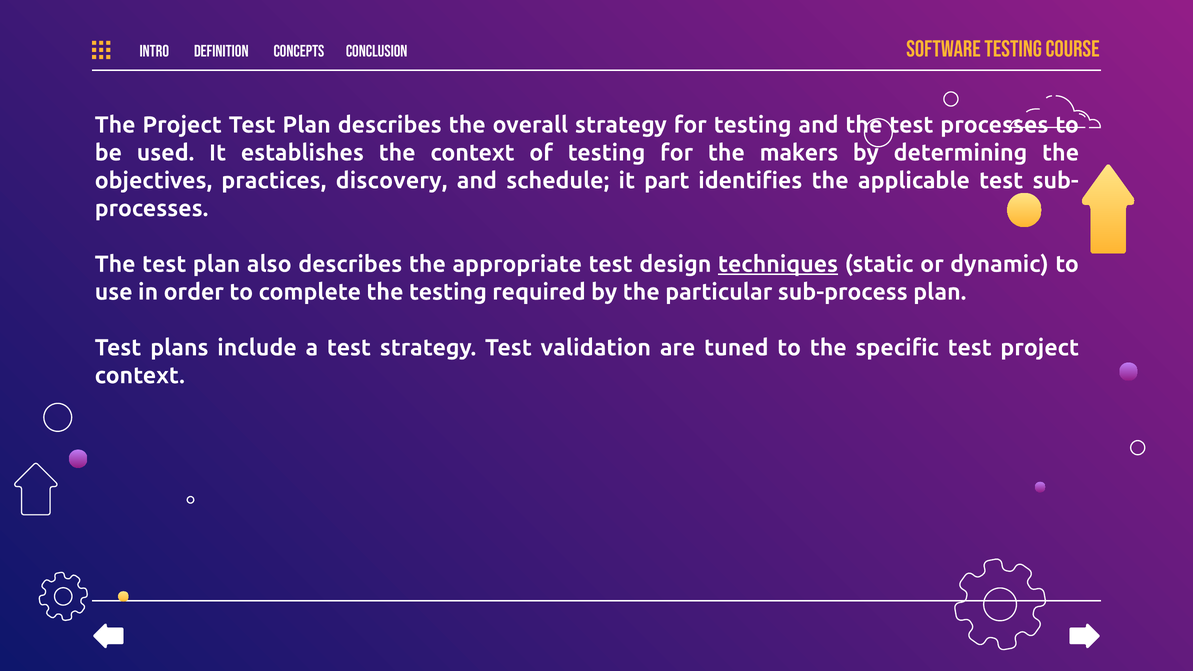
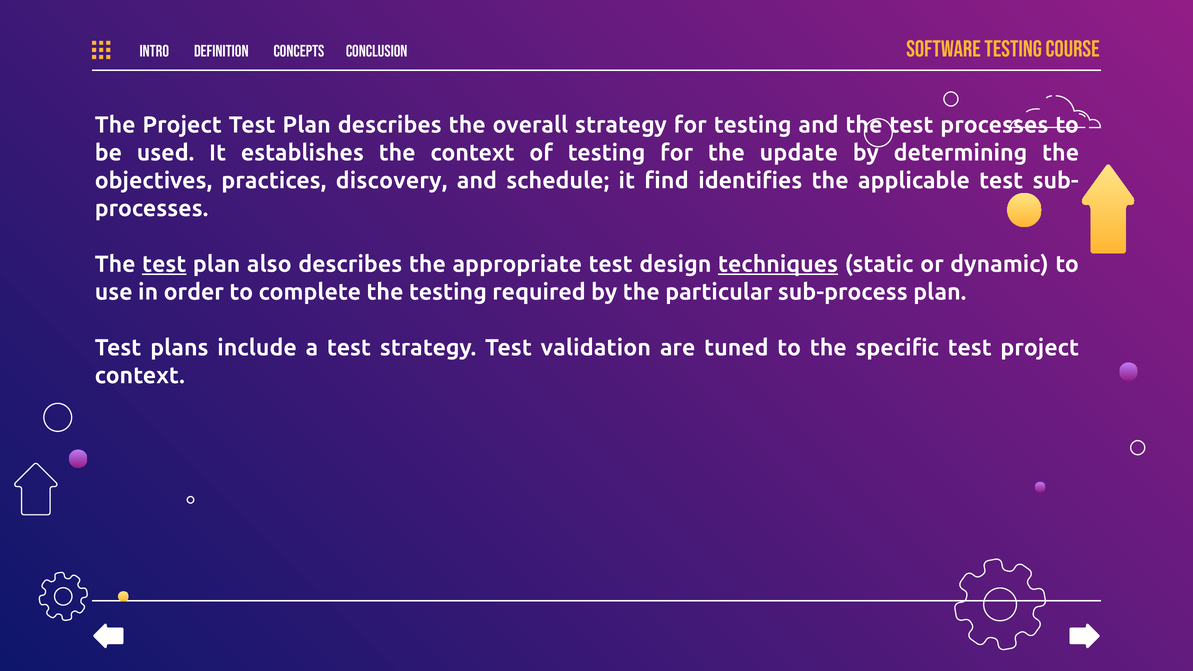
makers: makers -> update
part: part -> find
test at (164, 264) underline: none -> present
